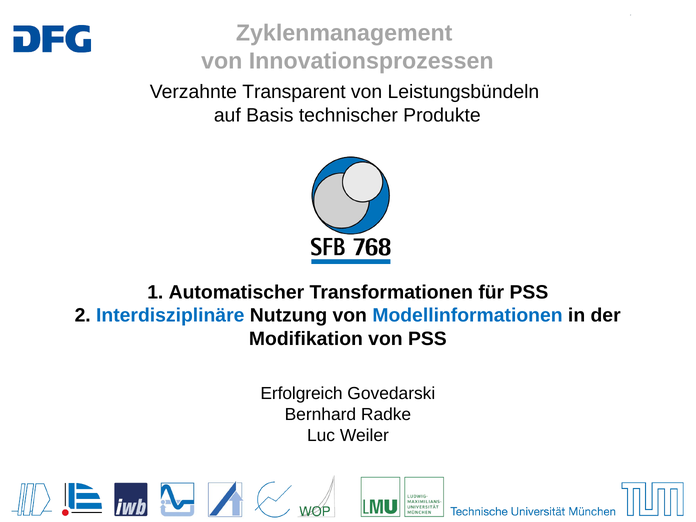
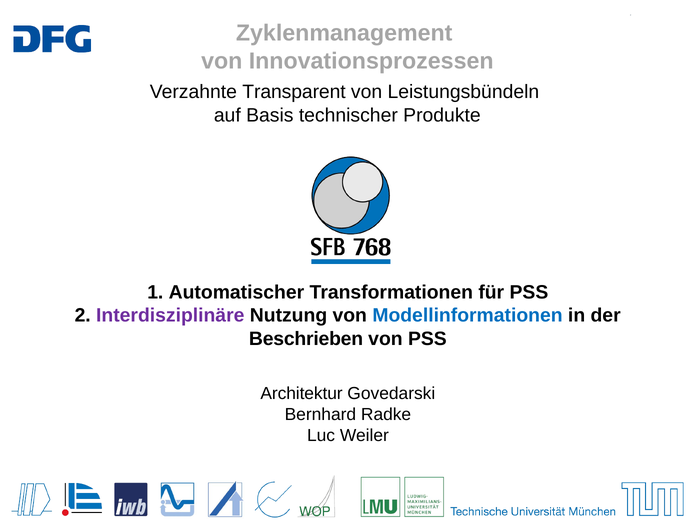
Interdisziplinäre colour: blue -> purple
Modifikation: Modifikation -> Beschrieben
Erfolgreich: Erfolgreich -> Architektur
